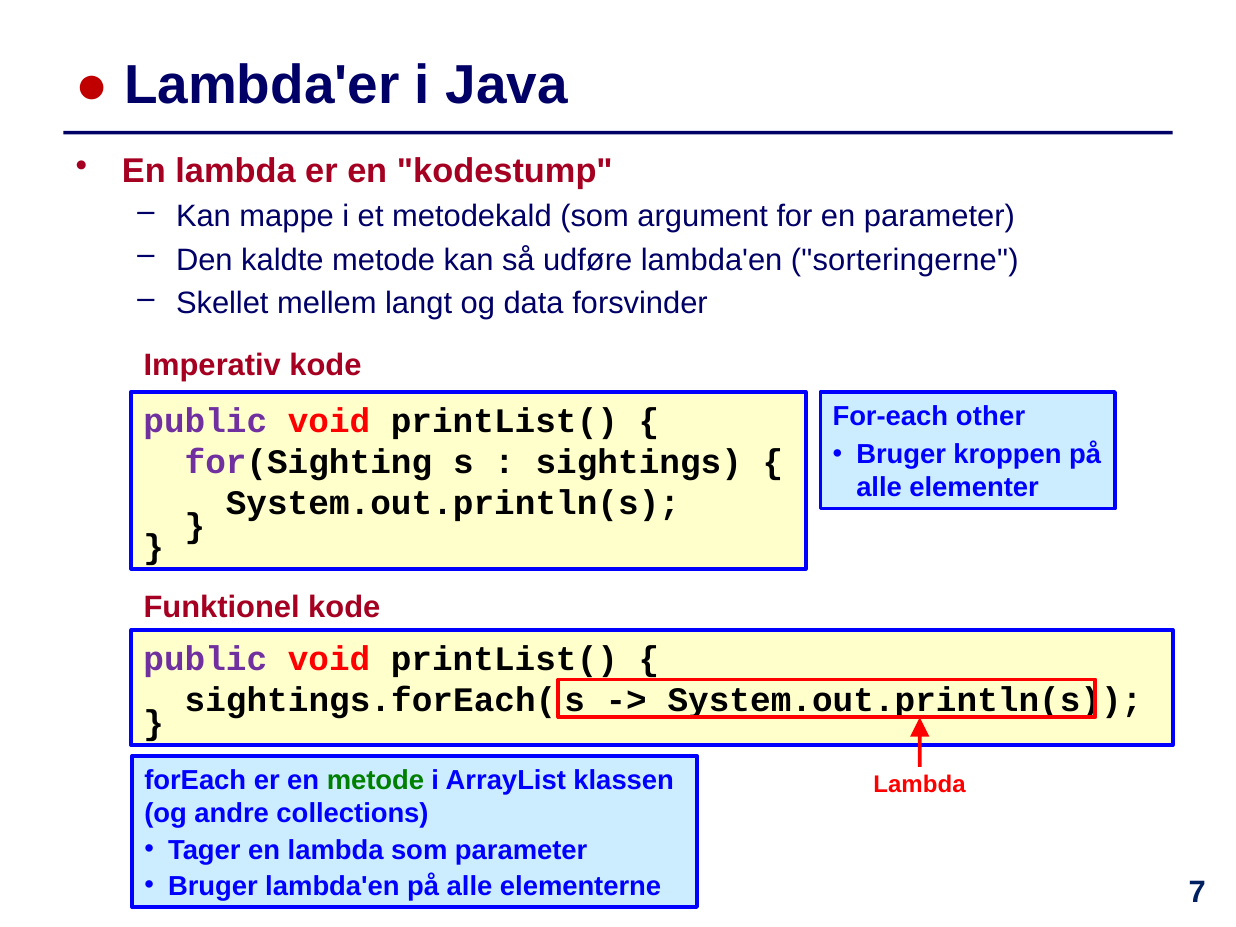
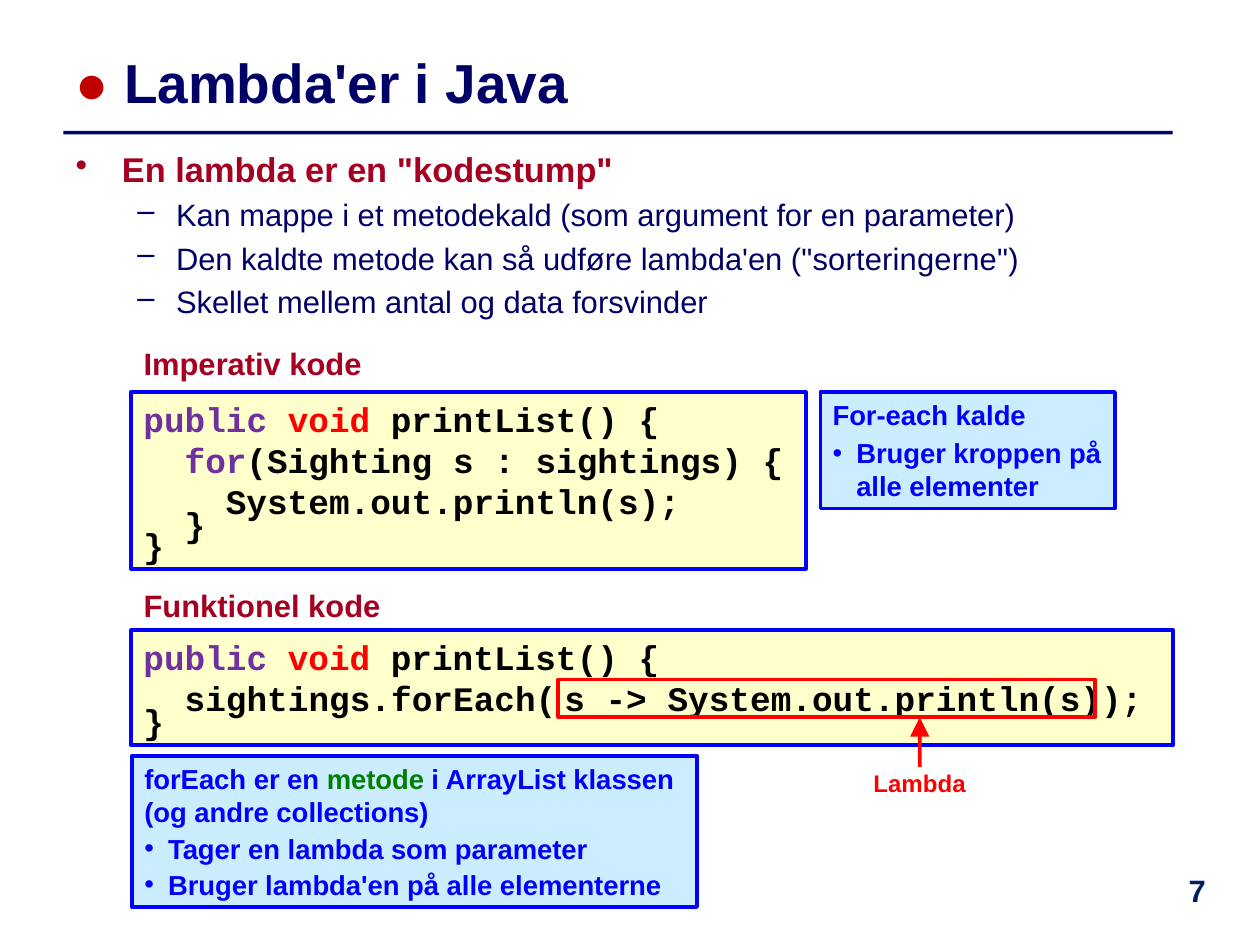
langt: langt -> antal
other: other -> kalde
